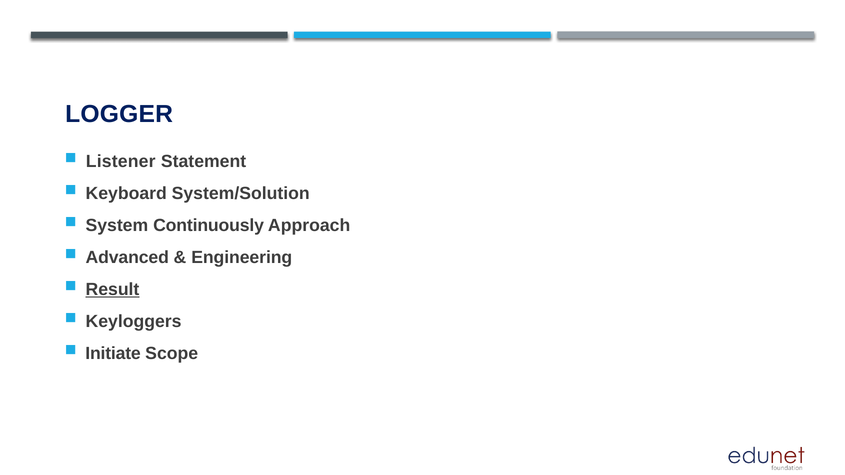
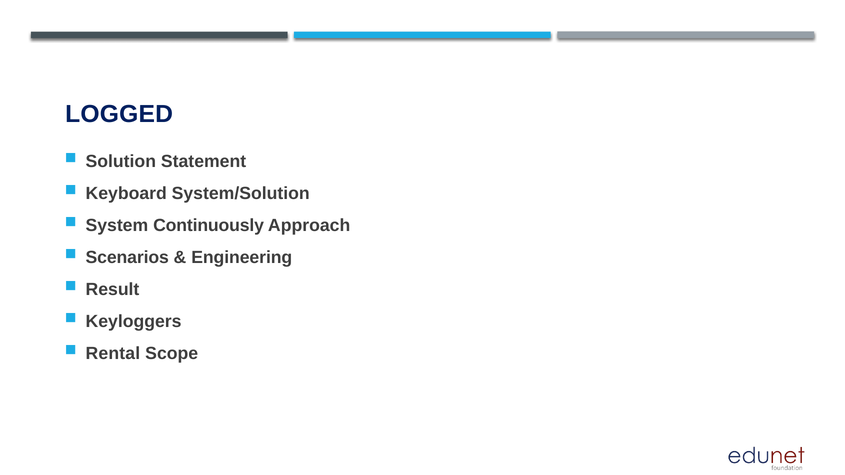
LOGGER: LOGGER -> LOGGED
Listener: Listener -> Solution
Advanced: Advanced -> Scenarios
Result underline: present -> none
Initiate: Initiate -> Rental
